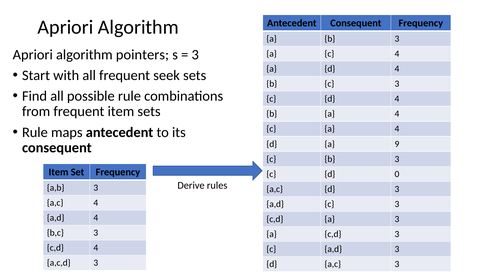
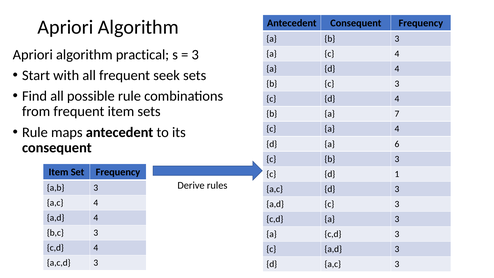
pointers: pointers -> practical
b a 4: 4 -> 7
9: 9 -> 6
0: 0 -> 1
